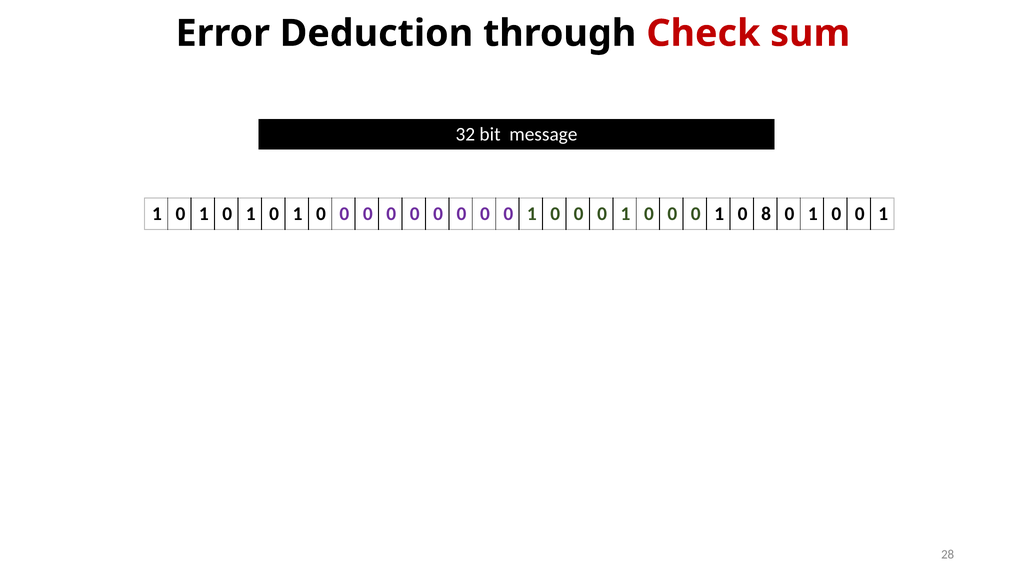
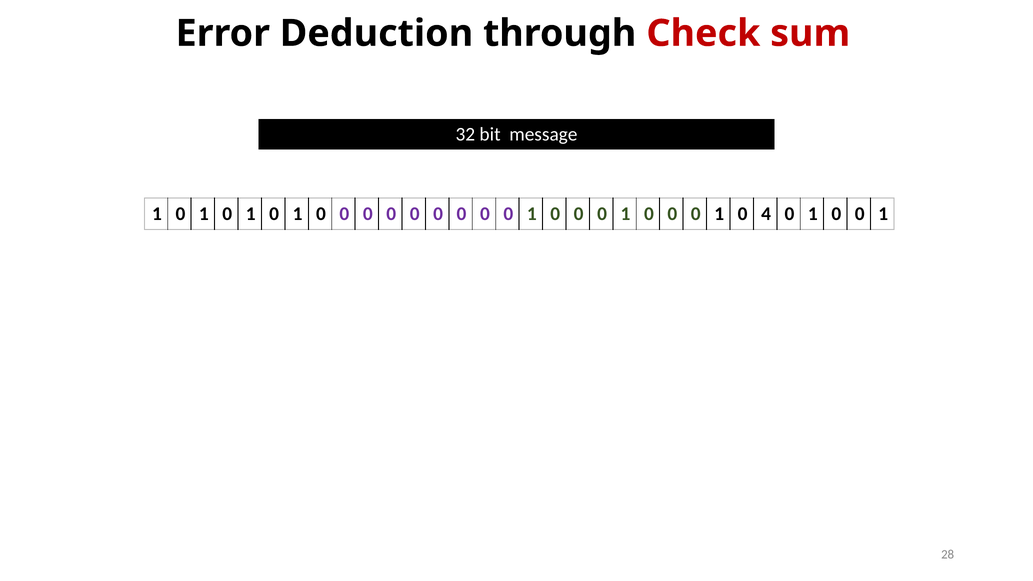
8: 8 -> 4
